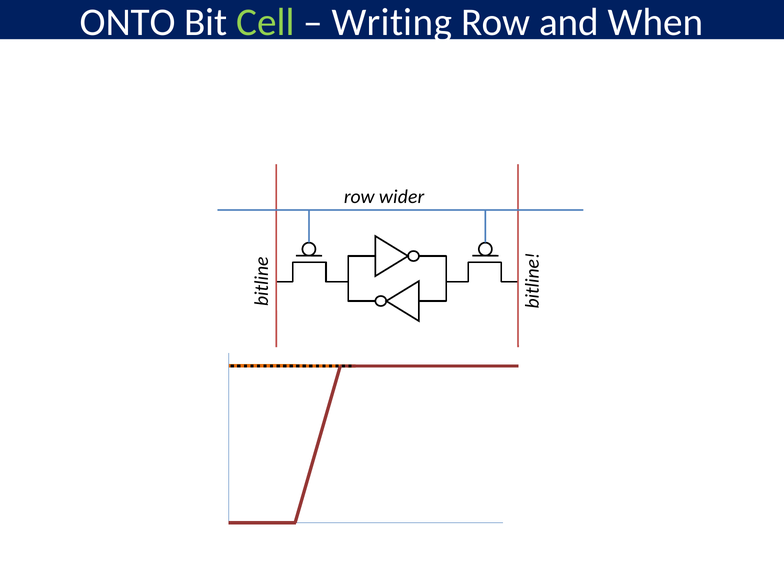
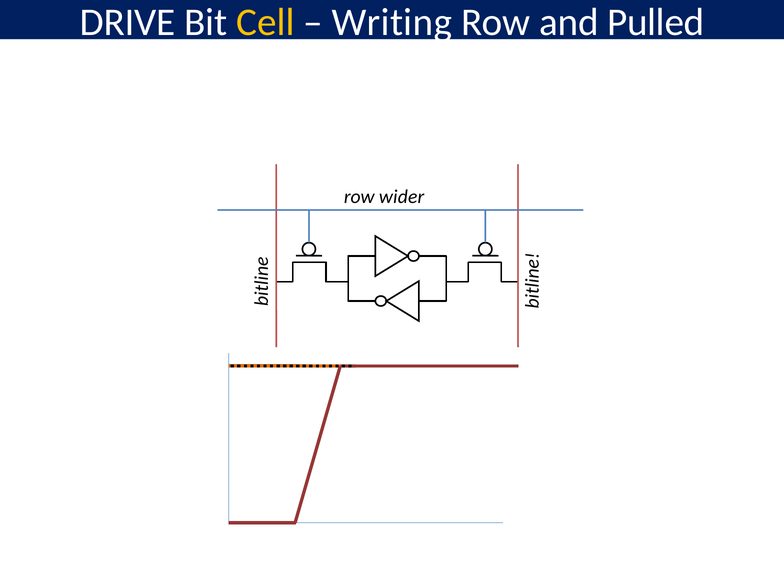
ONTO: ONTO -> DRIVE
Cell colour: light green -> yellow
When: When -> Pulled
